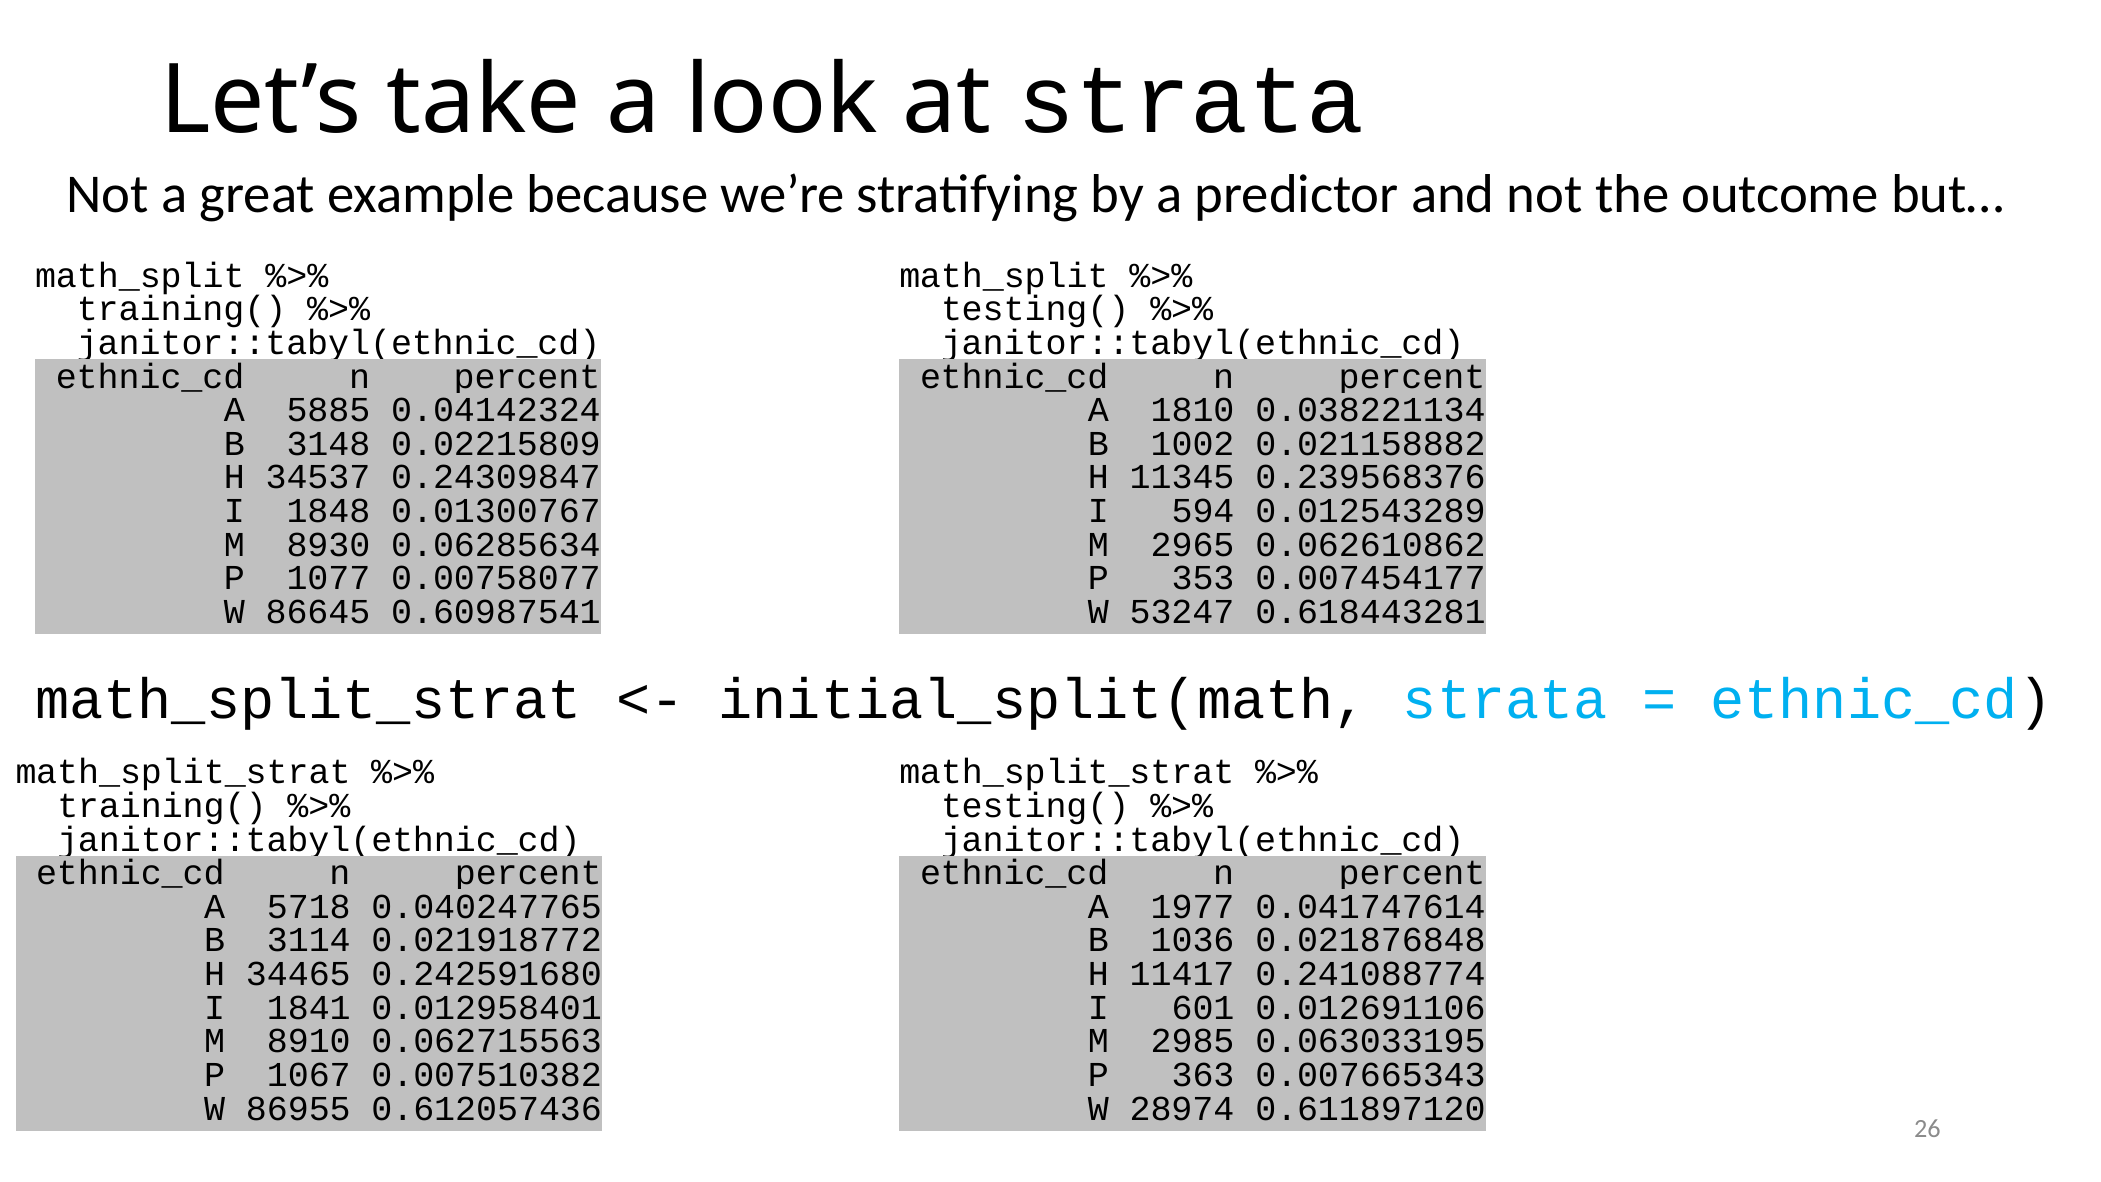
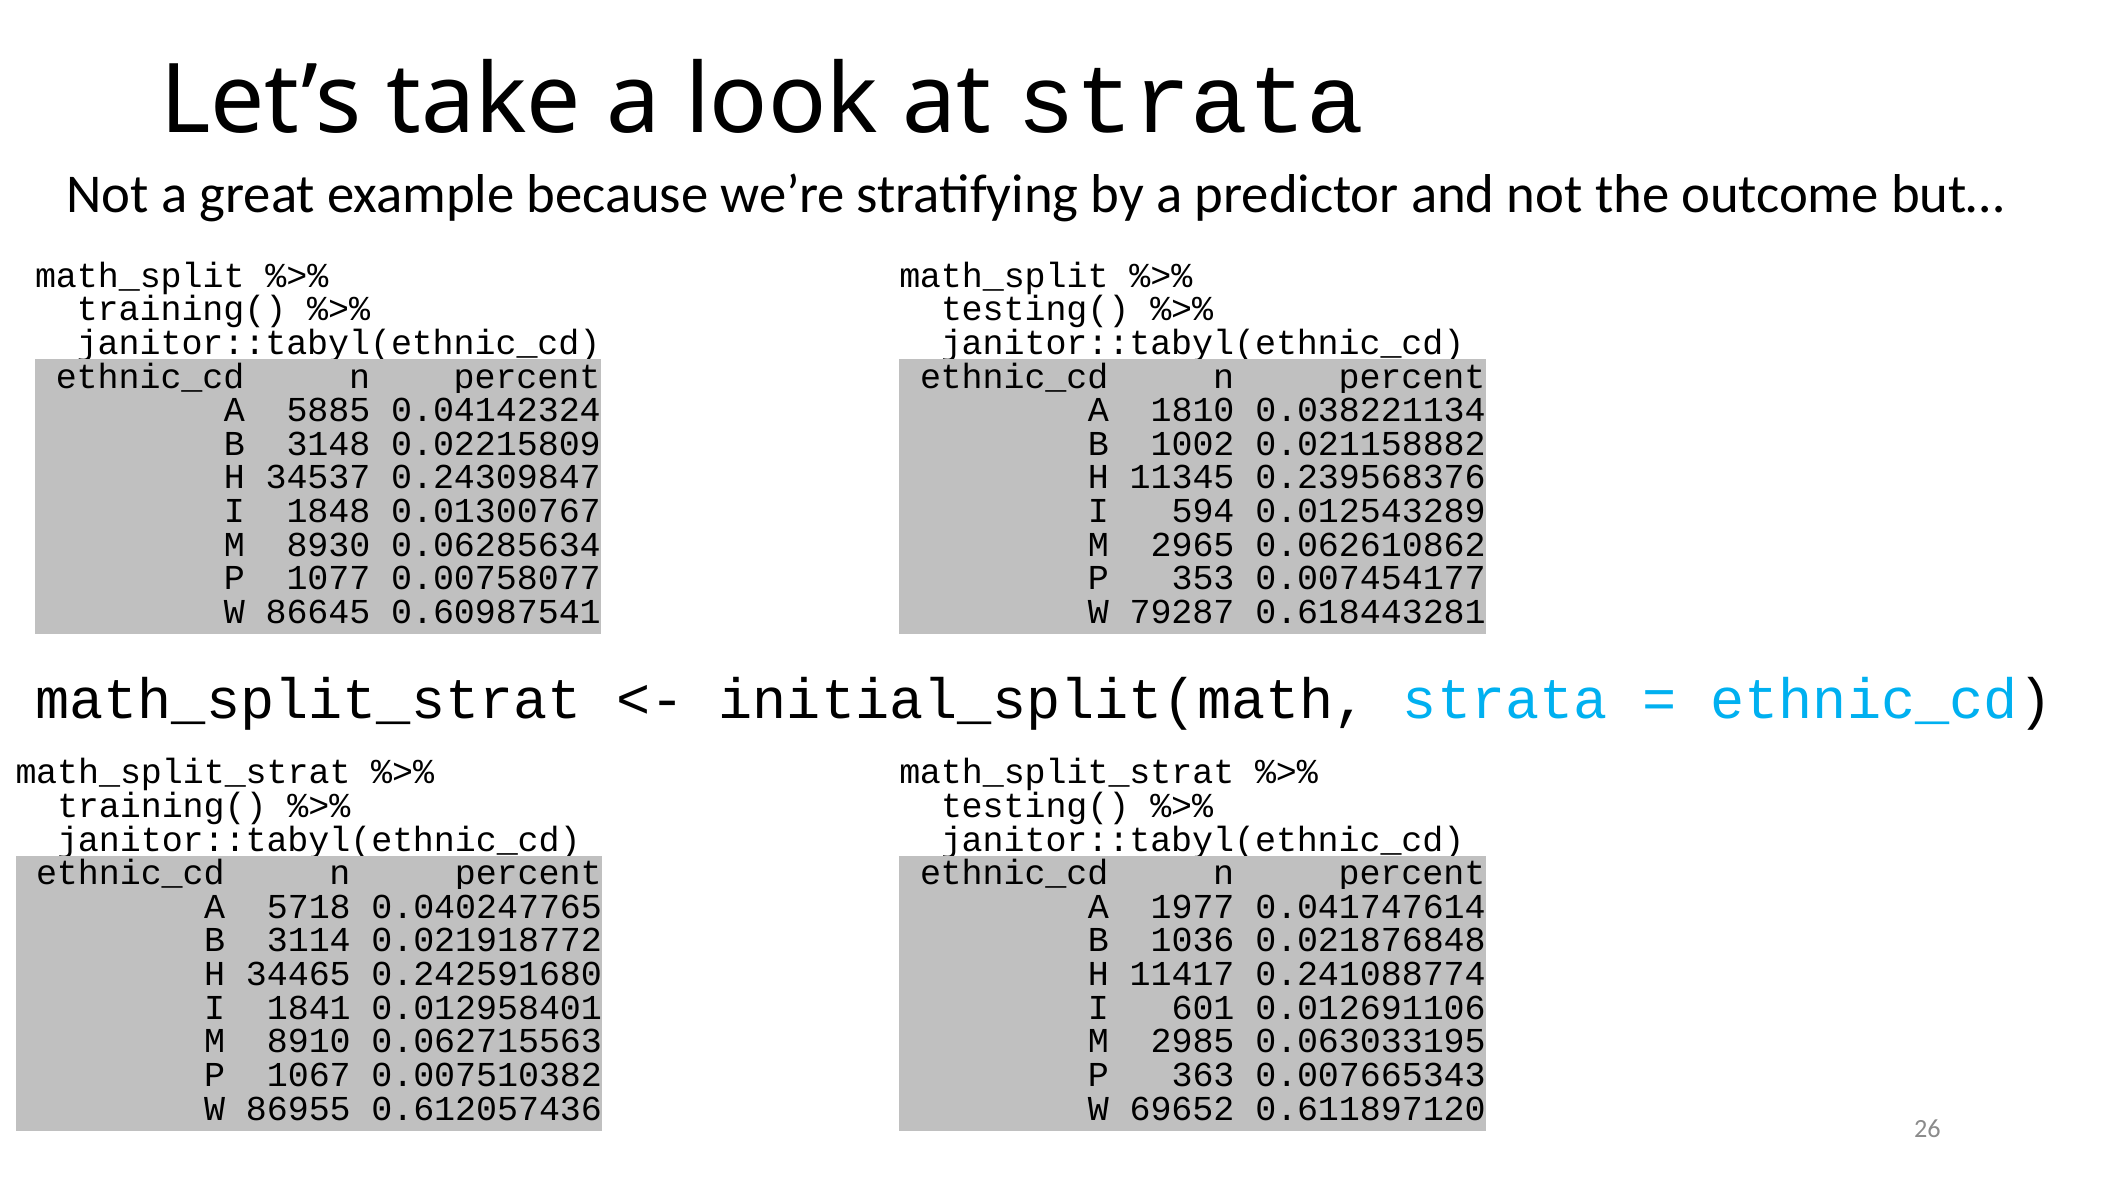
53247: 53247 -> 79287
28974: 28974 -> 69652
